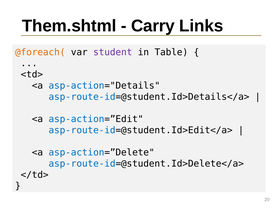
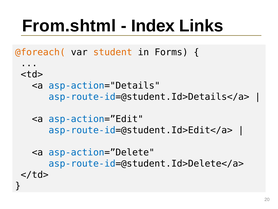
Them.shtml: Them.shtml -> From.shtml
Carry: Carry -> Index
student colour: purple -> orange
Table: Table -> Forms
